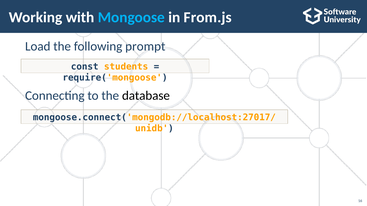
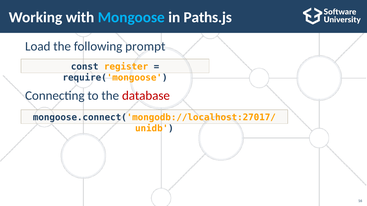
From.js: From.js -> Paths.js
students: students -> register
database colour: black -> red
